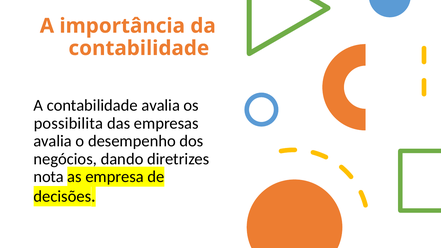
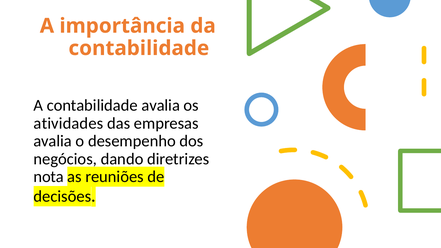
possibilita: possibilita -> atividades
empresa: empresa -> reuniões
